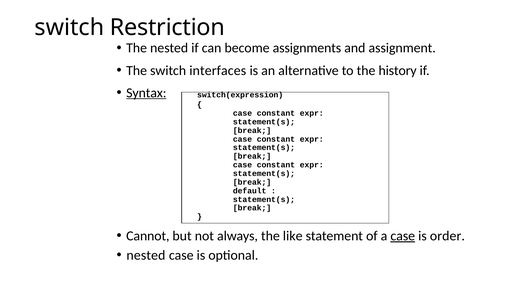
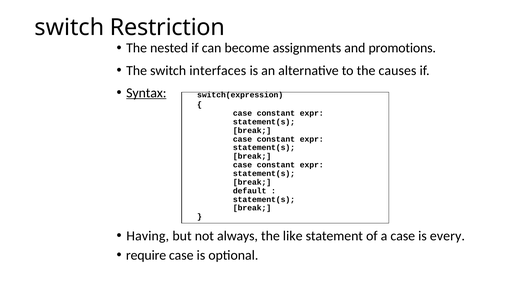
assignment: assignment -> promotions
history: history -> causes
Cannot: Cannot -> Having
case at (403, 236) underline: present -> none
order: order -> every
nested at (146, 255): nested -> require
